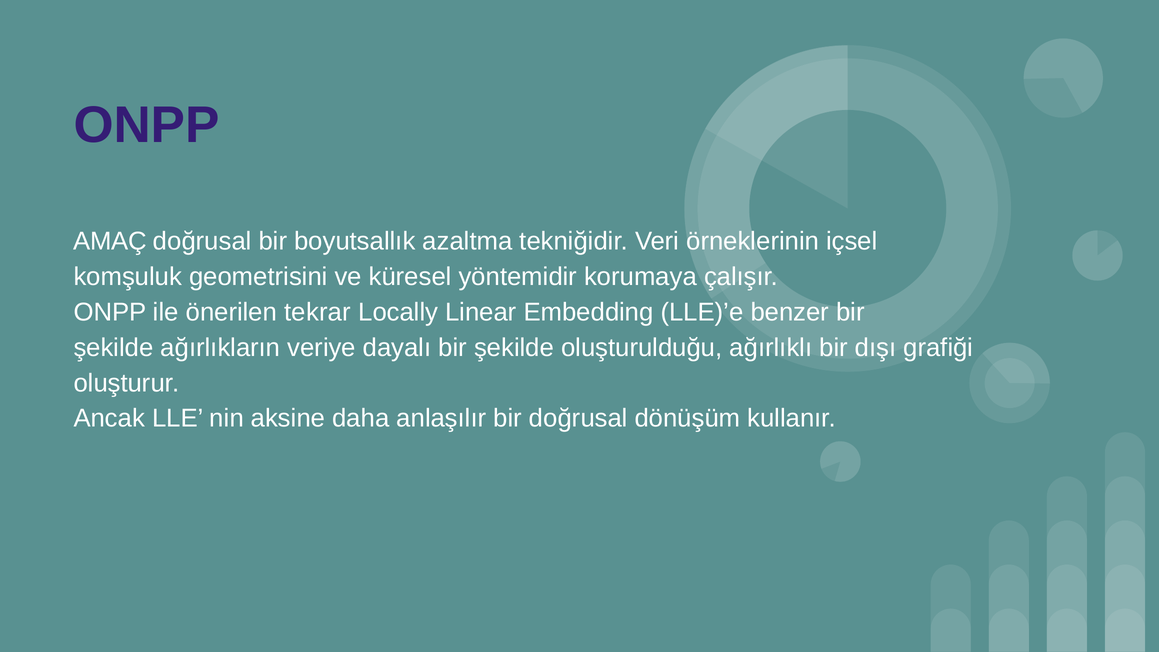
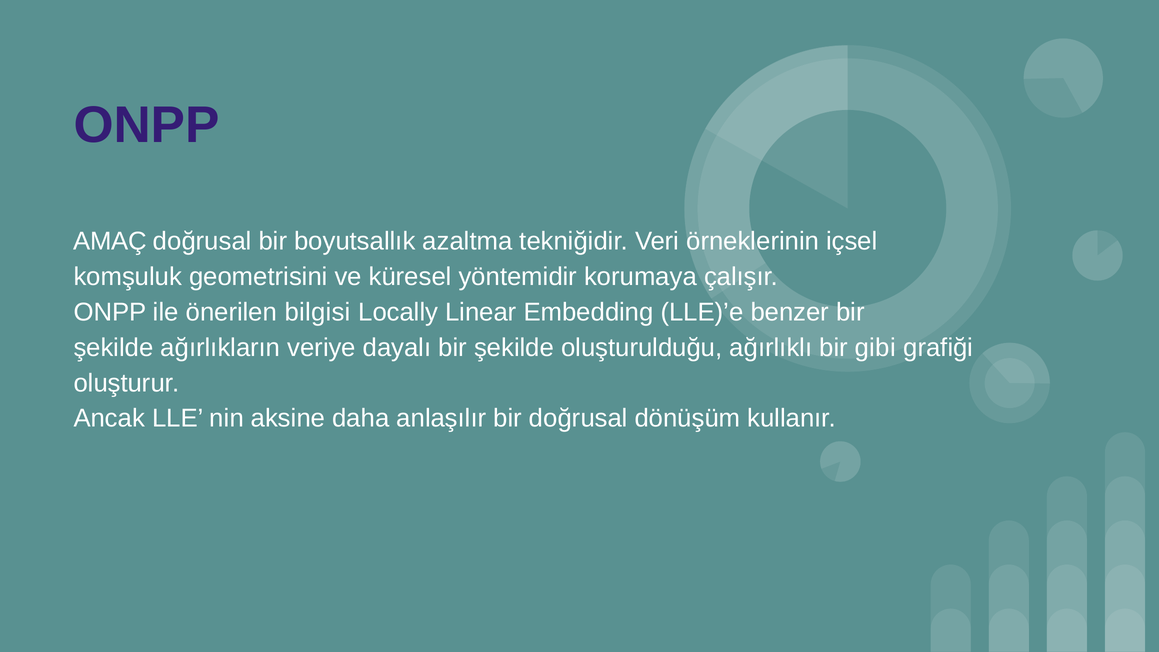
tekrar: tekrar -> bilgisi
dışı: dışı -> gibi
